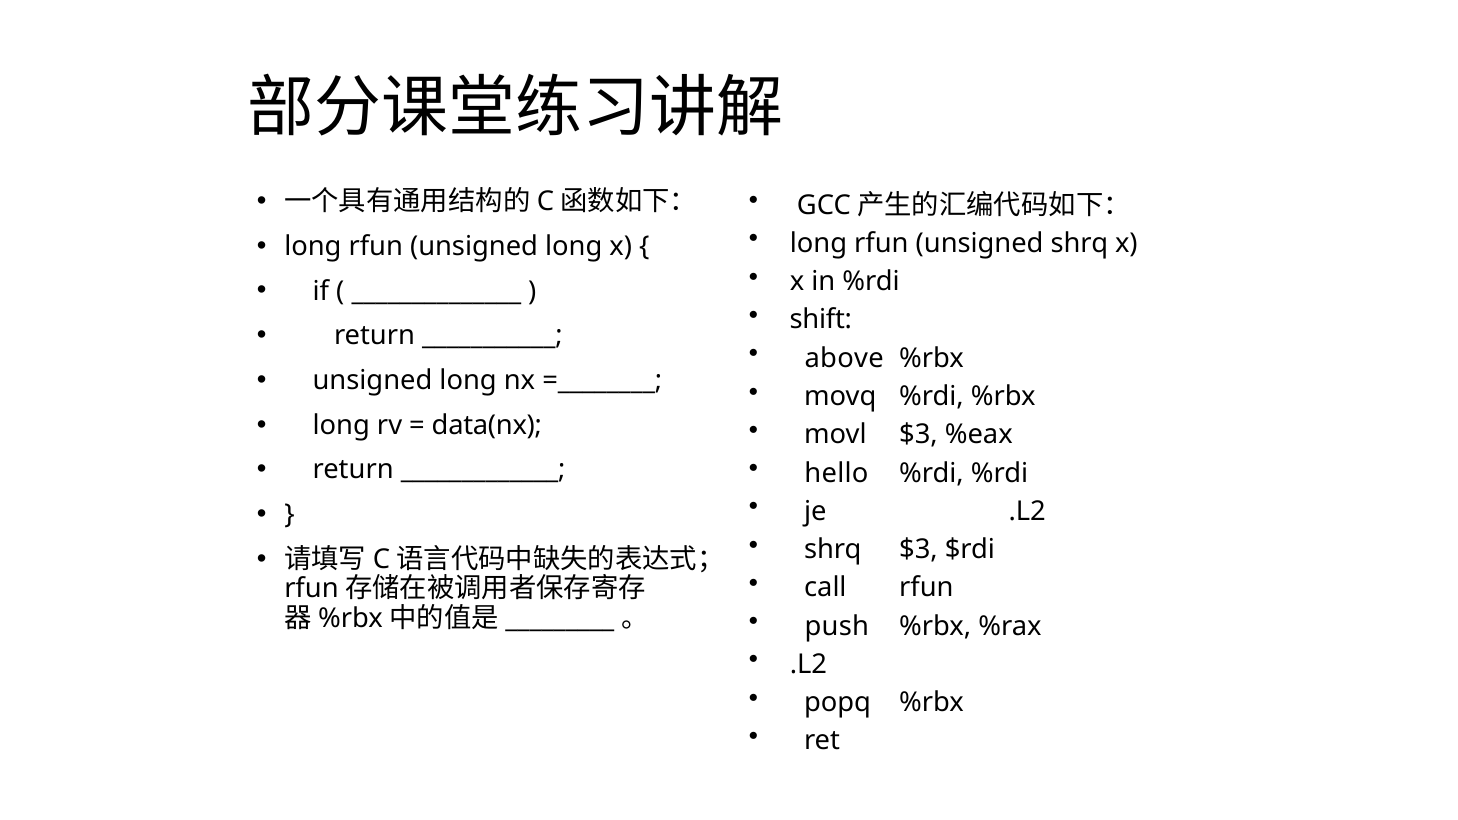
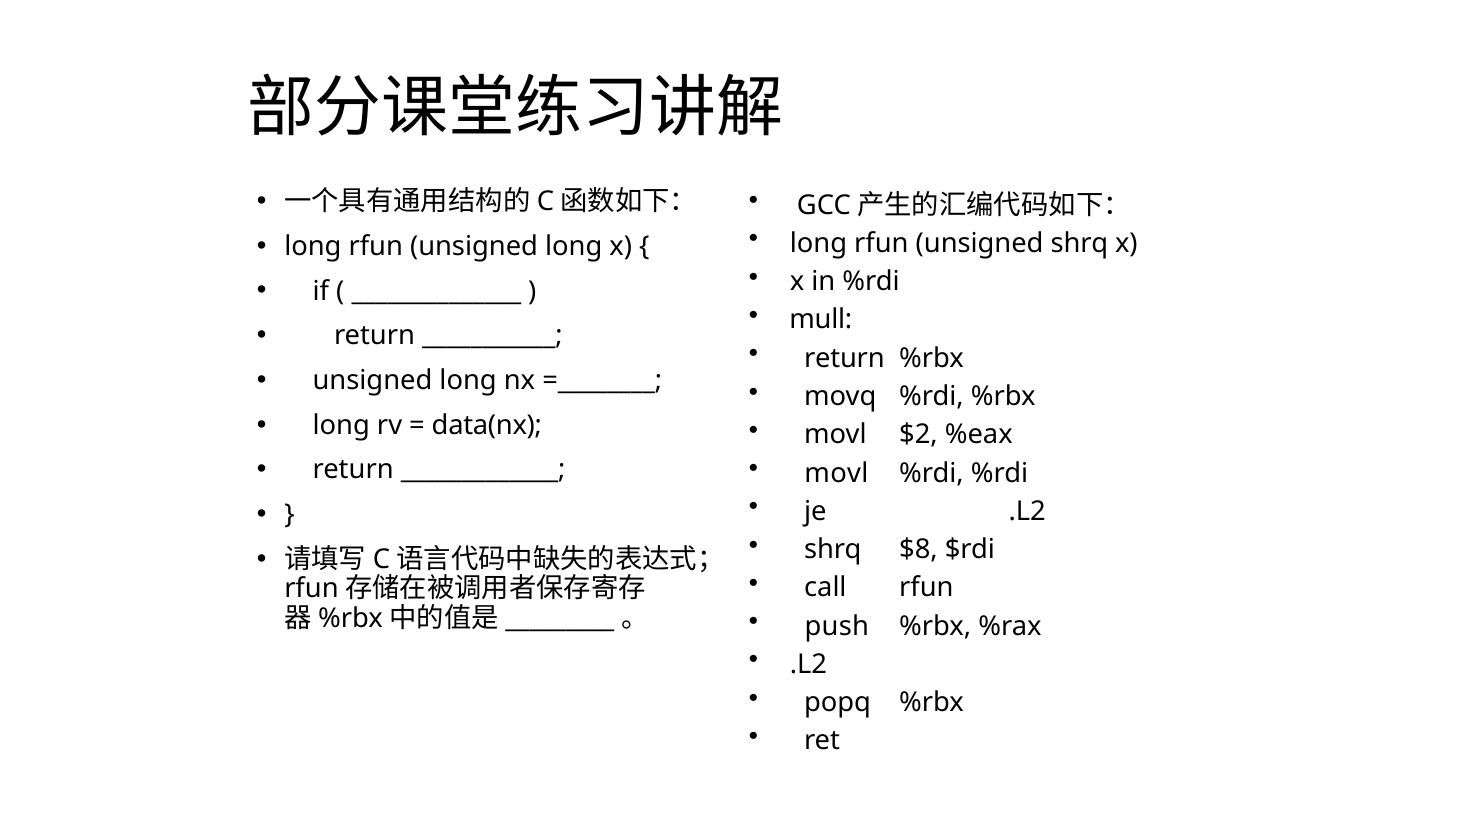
shift: shift -> mull
above at (844, 358): above -> return
movl $3: $3 -> $2
hello at (836, 473): hello -> movl
shrq $3: $3 -> $8
